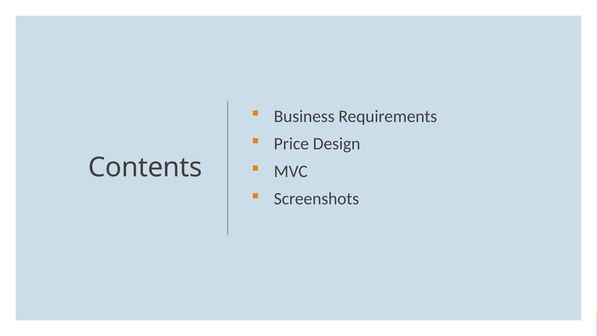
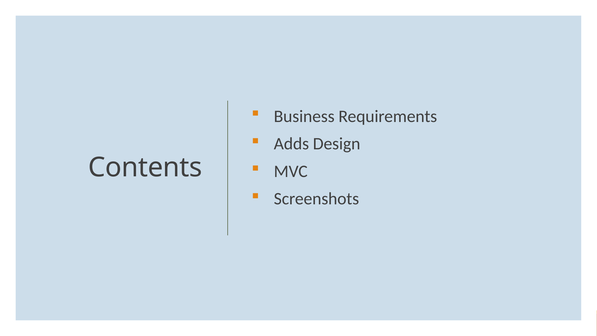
Price: Price -> Adds
